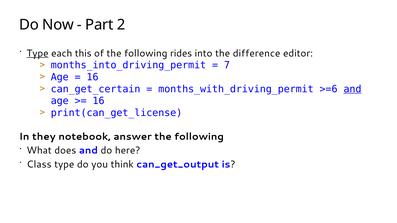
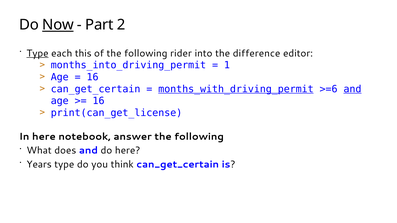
Now underline: none -> present
rides: rides -> rider
7: 7 -> 1
months_with_driving_permit underline: none -> present
In they: they -> here
Class: Class -> Years
think can_get_output: can_get_output -> can_get_certain
